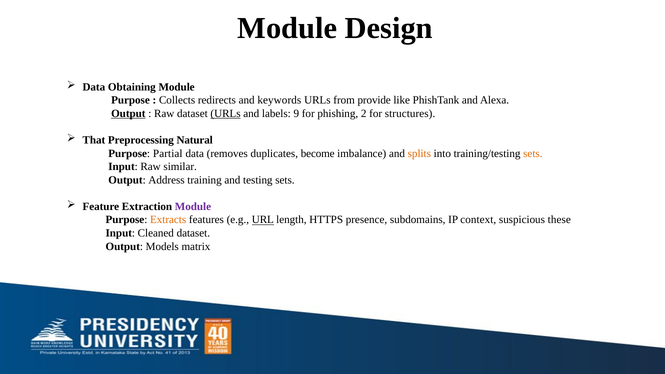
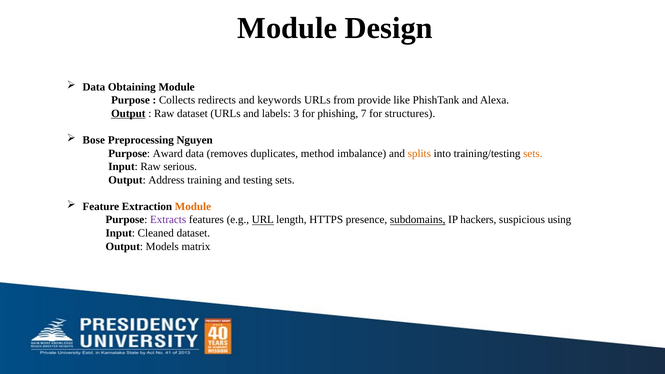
URLs at (226, 114) underline: present -> none
9: 9 -> 3
2: 2 -> 7
That: That -> Bose
Natural: Natural -> Nguyen
Partial: Partial -> Award
become: become -> method
similar: similar -> serious
Module at (193, 207) colour: purple -> orange
Extracts colour: orange -> purple
subdomains underline: none -> present
context: context -> hackers
these: these -> using
